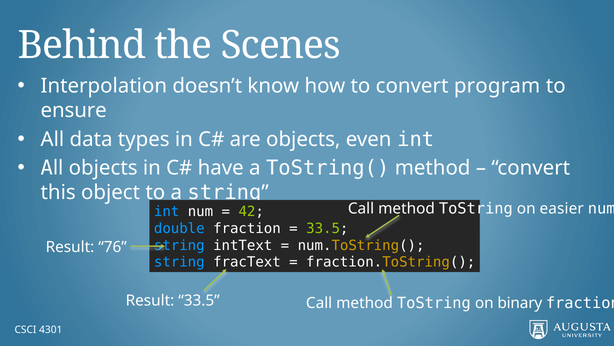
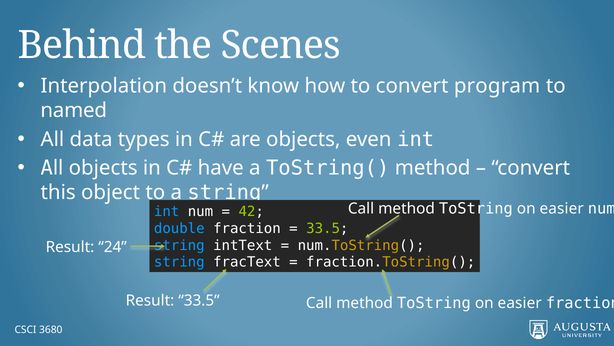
ensure: ensure -> named
76: 76 -> 24
binary at (520, 303): binary -> easier
4301: 4301 -> 3680
